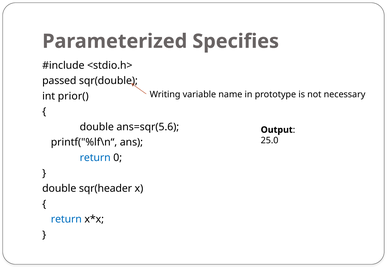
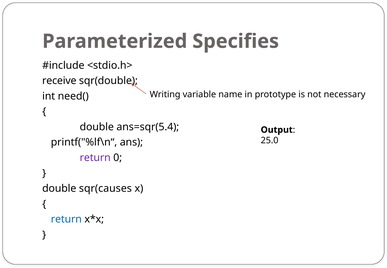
passed: passed -> receive
prior(: prior( -> need(
ans=sqr(5.6: ans=sqr(5.6 -> ans=sqr(5.4
return at (95, 158) colour: blue -> purple
sqr(header: sqr(header -> sqr(causes
